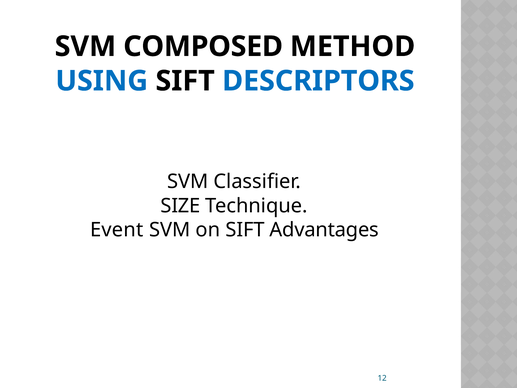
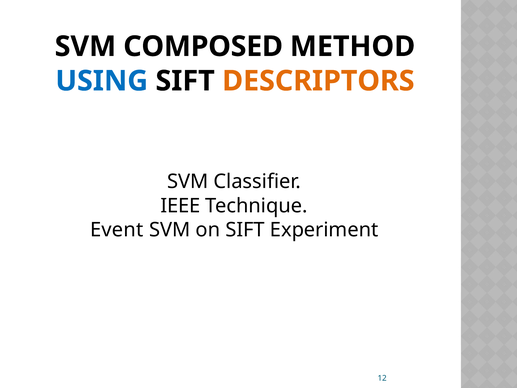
DESCRIPTORS colour: blue -> orange
SIZE: SIZE -> IEEE
Advantages: Advantages -> Experiment
